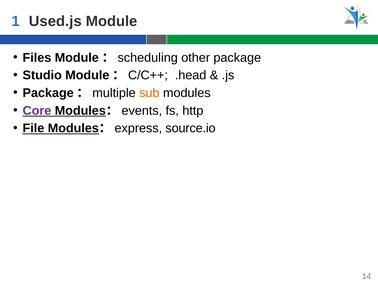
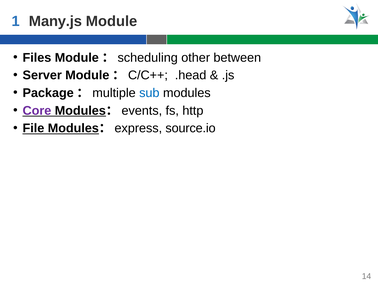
Used.js: Used.js -> Many.js
package: package -> between
Studio: Studio -> Server
sub colour: orange -> blue
